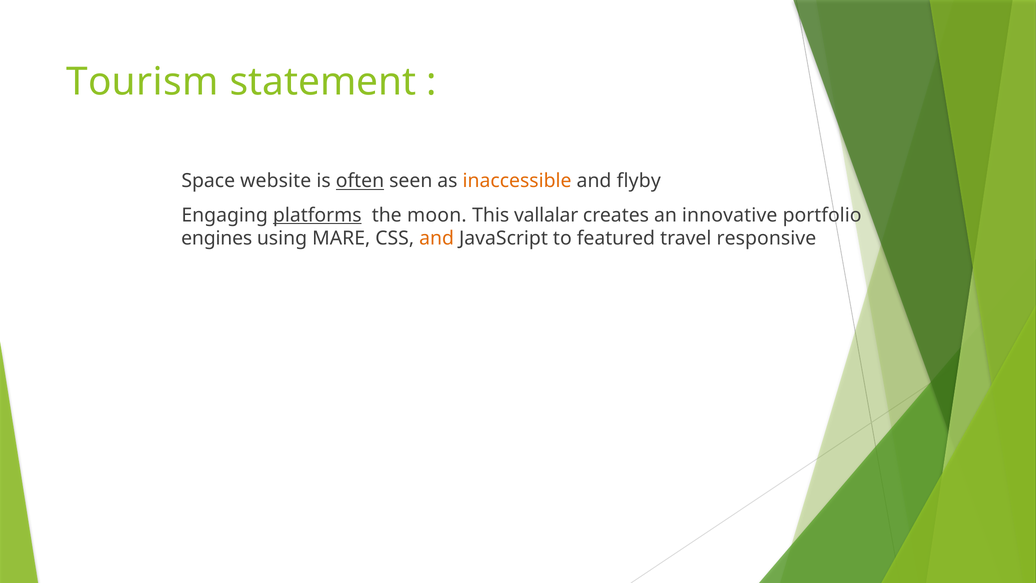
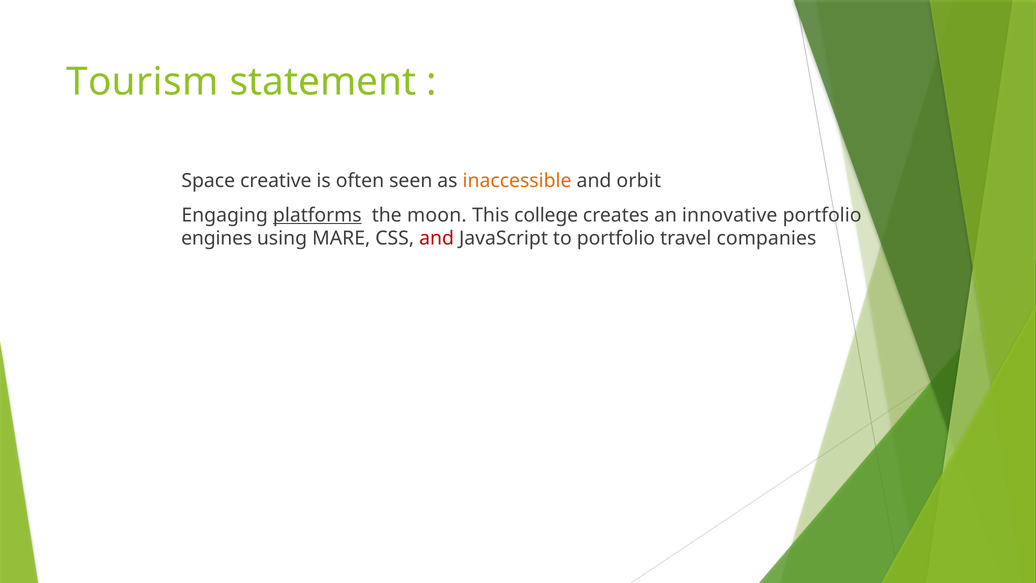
website: website -> creative
often underline: present -> none
flyby: flyby -> orbit
vallalar: vallalar -> college
and at (437, 238) colour: orange -> red
to featured: featured -> portfolio
responsive: responsive -> companies
